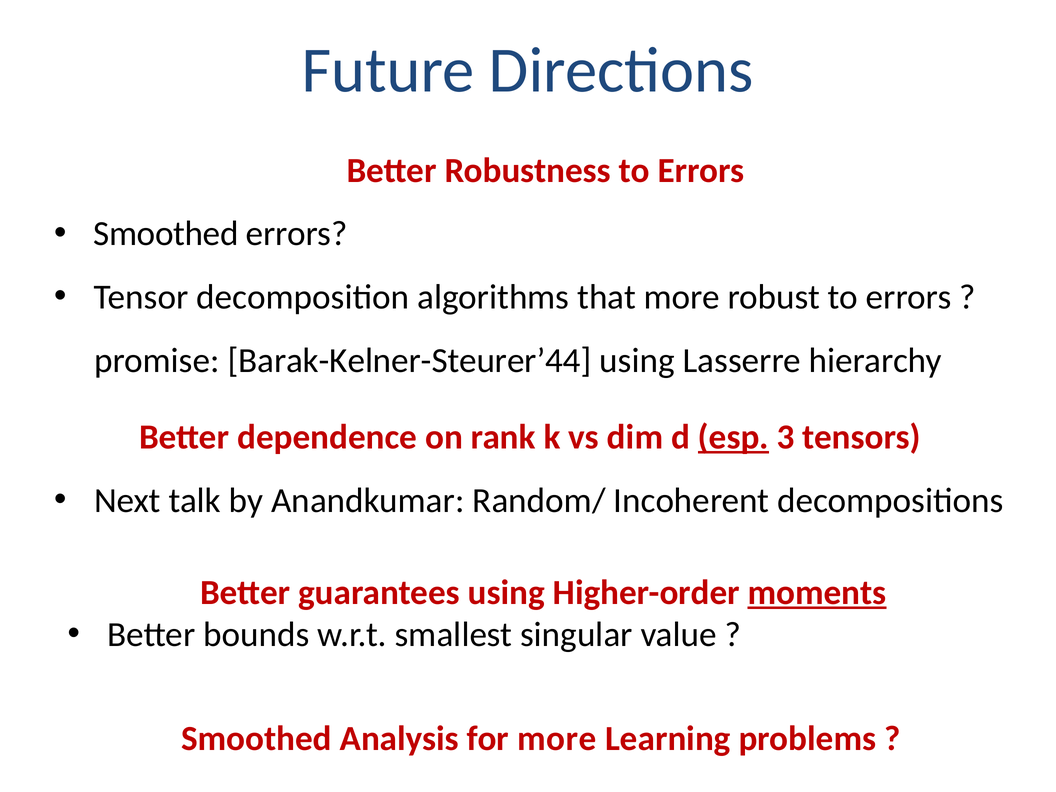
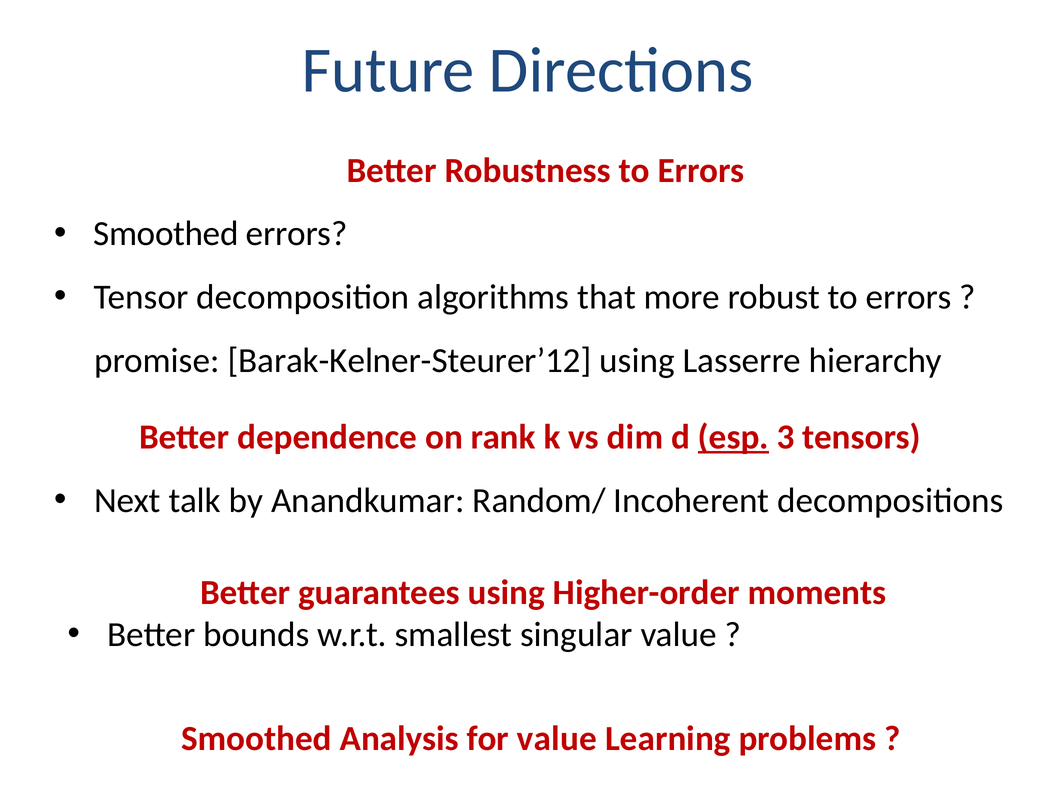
Barak-Kelner-Steurer’44: Barak-Kelner-Steurer’44 -> Barak-Kelner-Steurer’12
moments underline: present -> none
for more: more -> value
